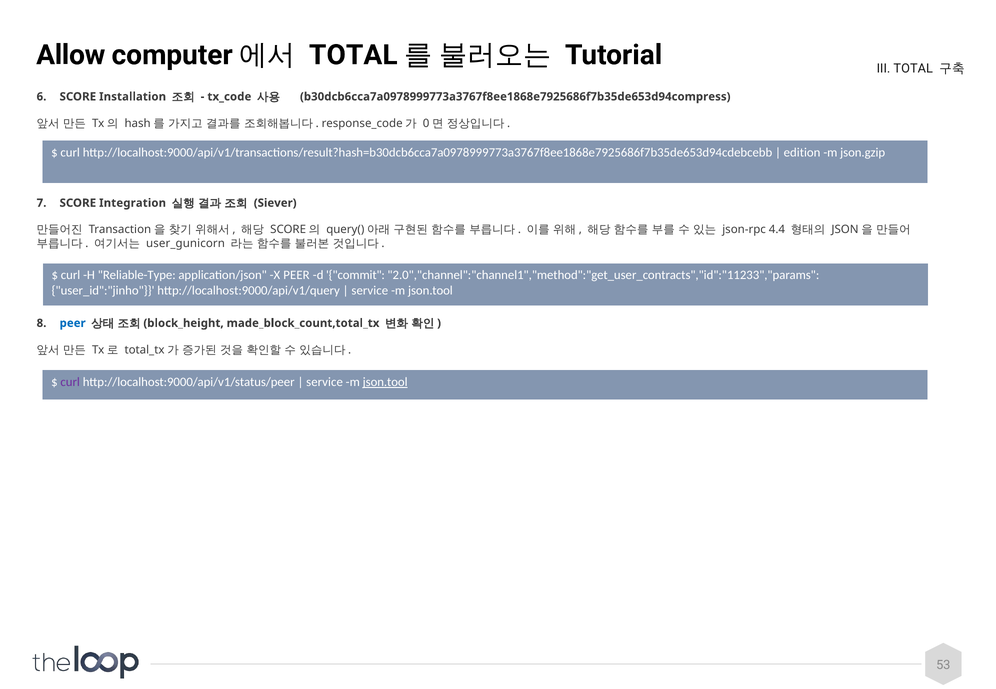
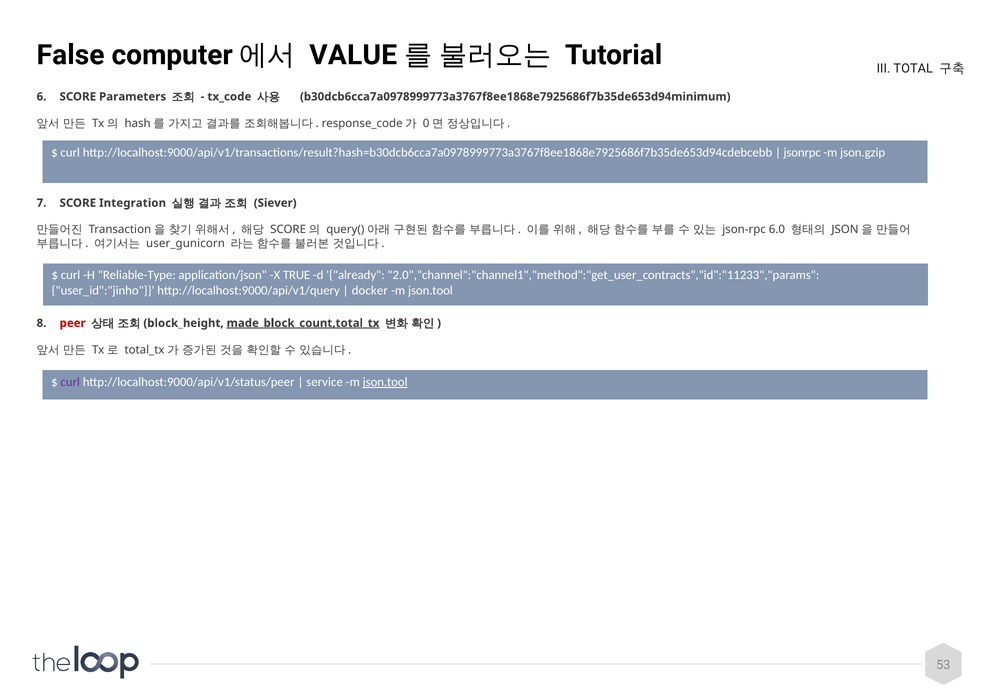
Allow: Allow -> False
TOTAL at (353, 55): TOTAL -> VALUE
Installation: Installation -> Parameters
b30dcb6cca7a0978999773a3767f8ee1868e7925686f7b35de653d94compress: b30dcb6cca7a0978999773a3767f8ee1868e7925686f7b35de653d94compress -> b30dcb6cca7a0978999773a3767f8ee1868e7925686f7b35de653d94minimum
edition: edition -> jsonrpc
4.4: 4.4 -> 6.0
X PEER: PEER -> TRUE
commit: commit -> already
service at (370, 291): service -> docker
peer at (73, 323) colour: blue -> red
made_block_count,total_tx underline: none -> present
